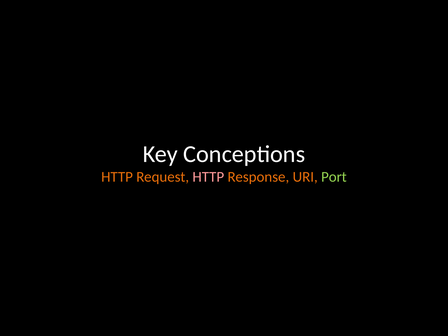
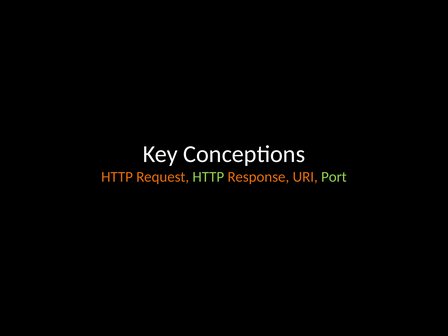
HTTP at (208, 177) colour: pink -> light green
